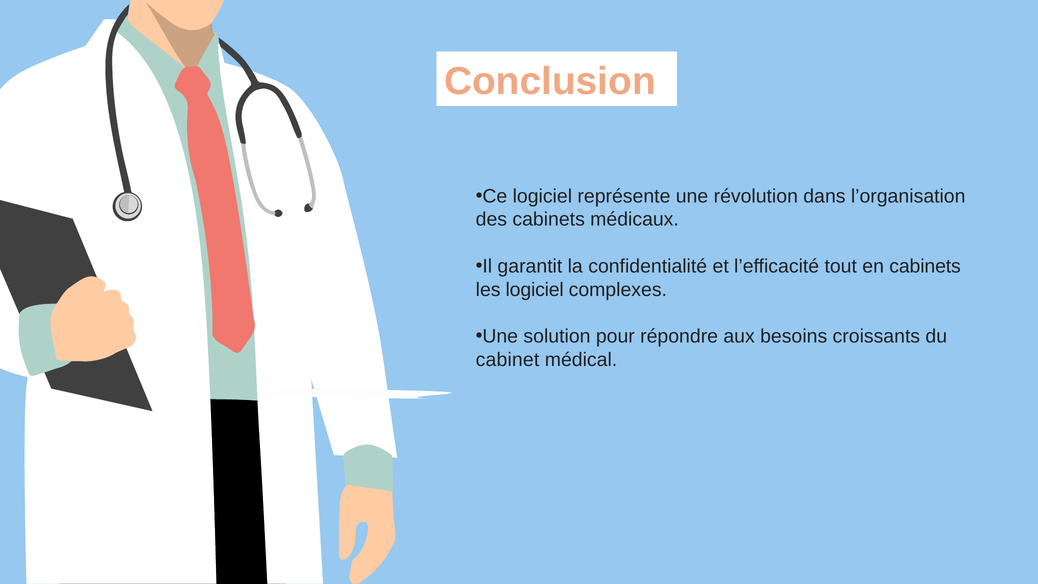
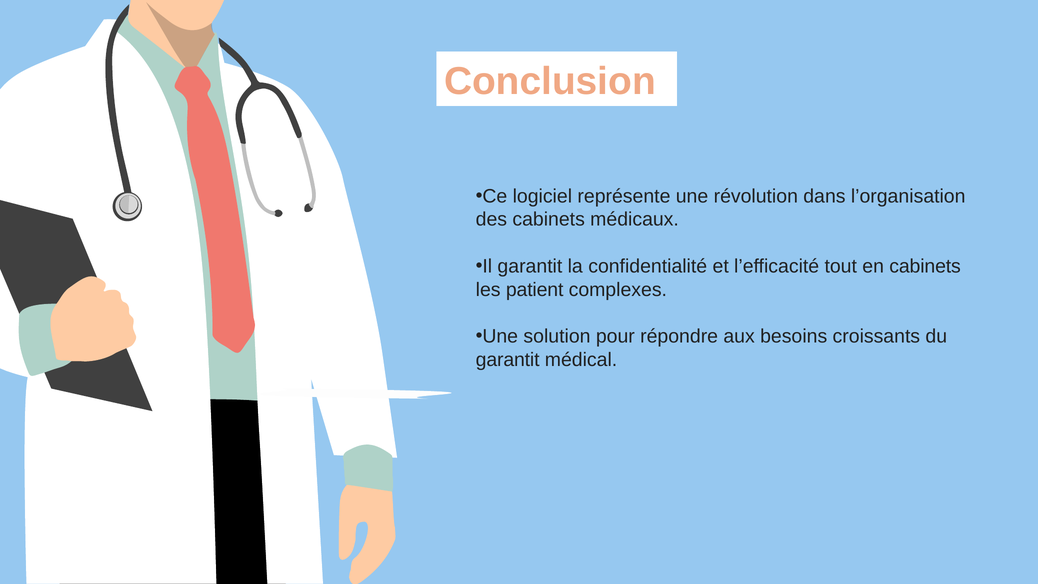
les logiciel: logiciel -> patient
cabinet at (508, 360): cabinet -> garantit
